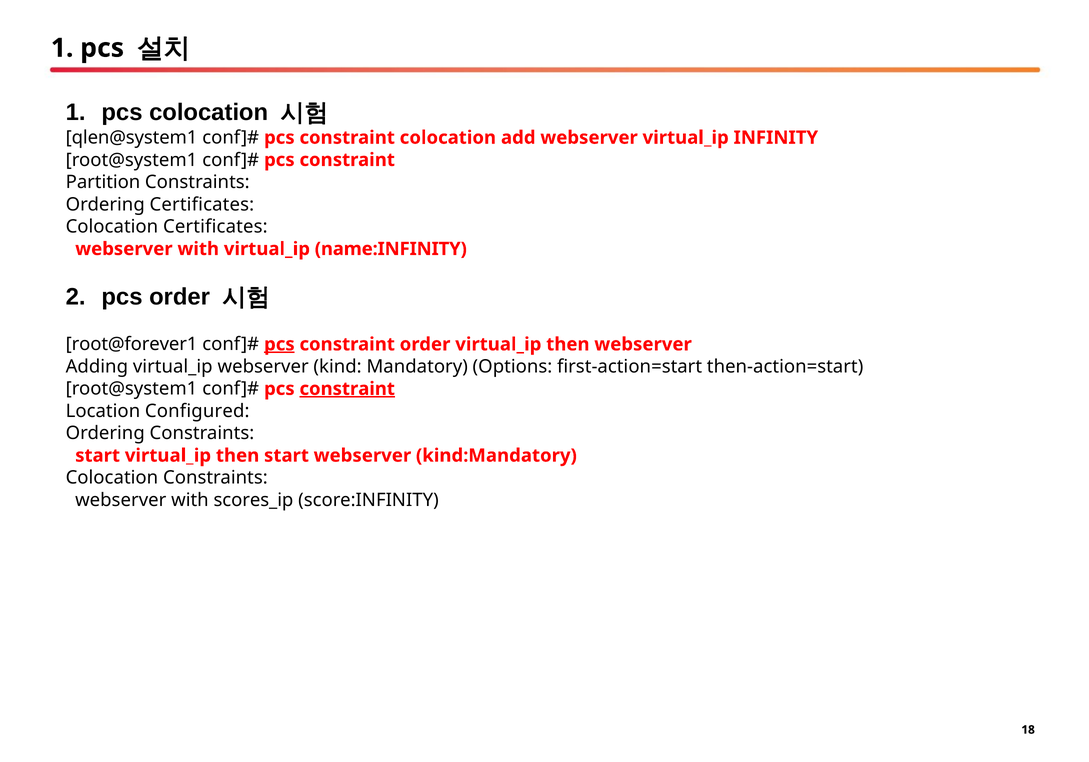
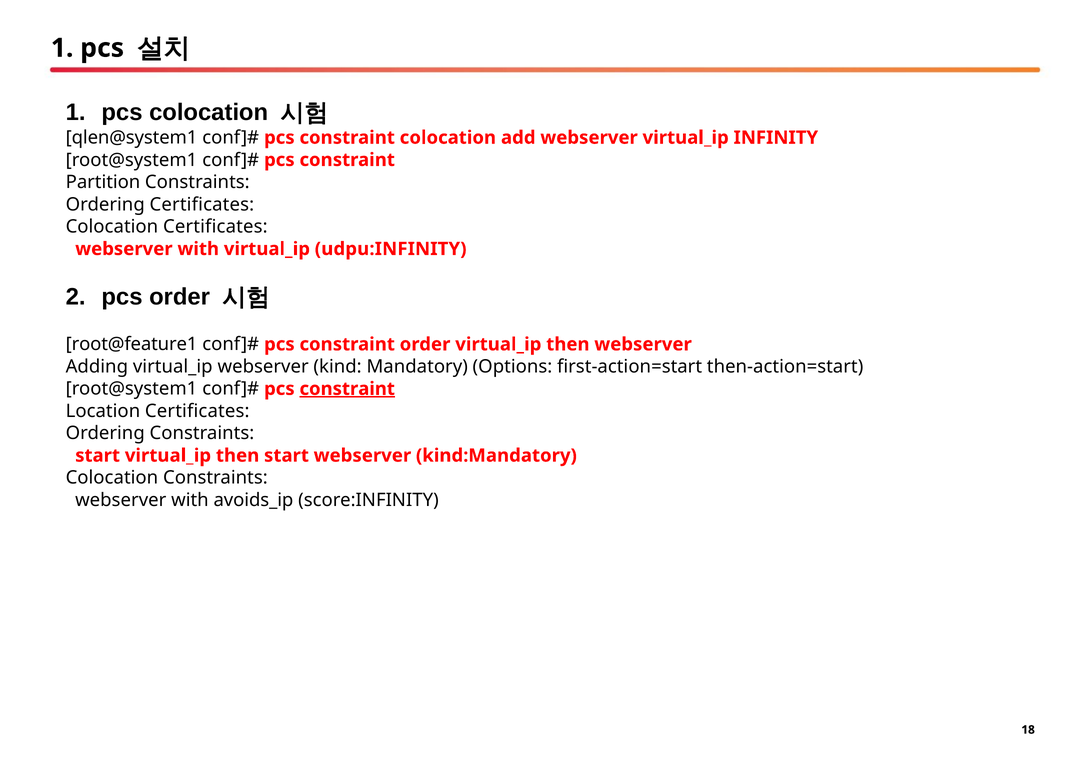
name:INFINITY: name:INFINITY -> udpu:INFINITY
root@forever1: root@forever1 -> root@feature1
pcs at (279, 344) underline: present -> none
Location Configured: Configured -> Certificates
scores_ip: scores_ip -> avoids_ip
